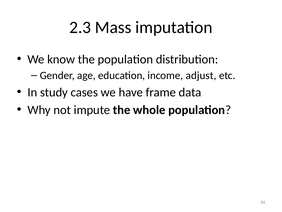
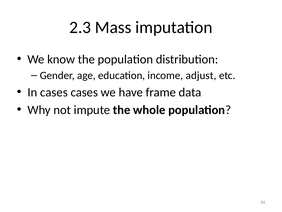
In study: study -> cases
